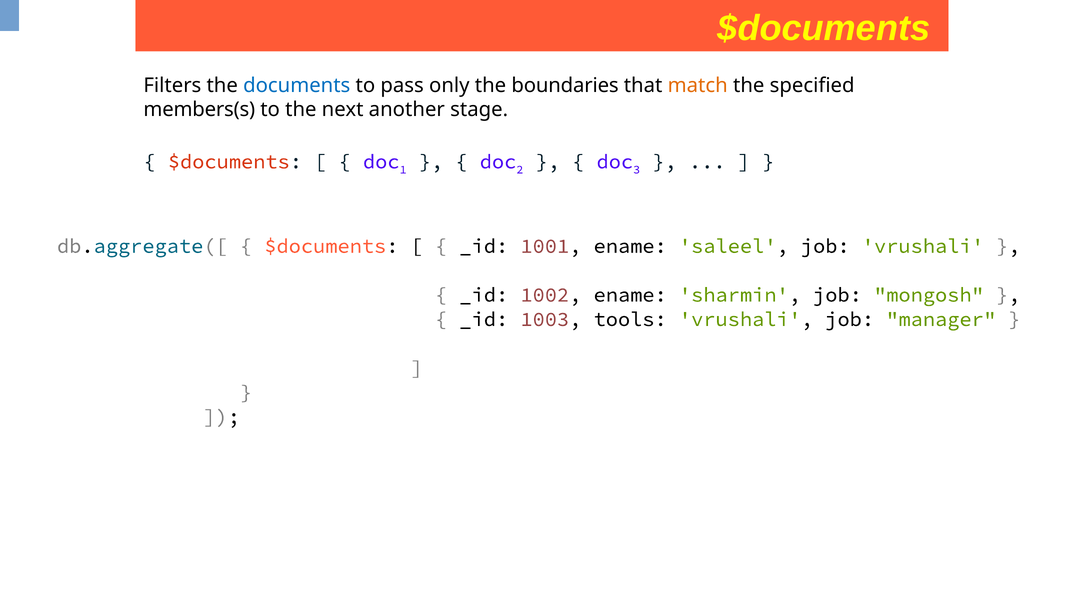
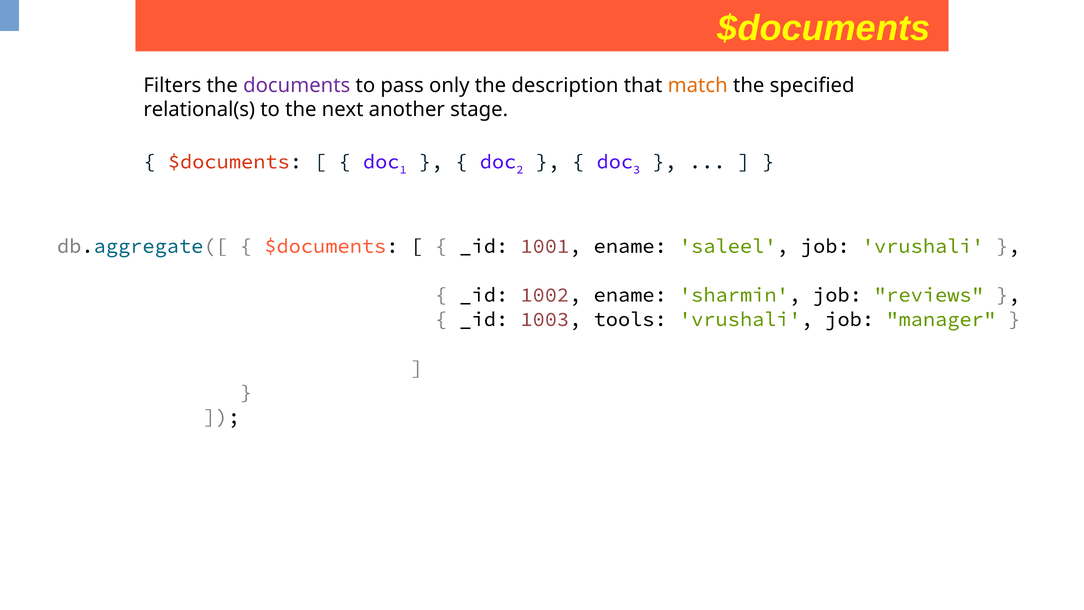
documents colour: blue -> purple
boundaries: boundaries -> description
members(s: members(s -> relational(s
mongosh: mongosh -> reviews
